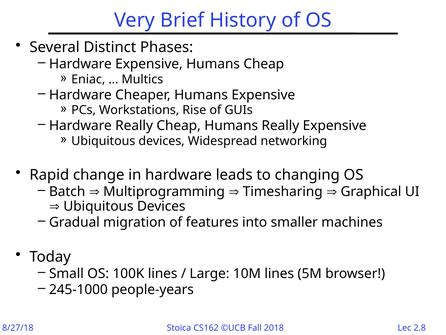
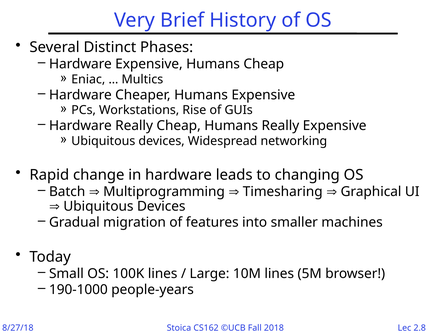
245-1000: 245-1000 -> 190-1000
